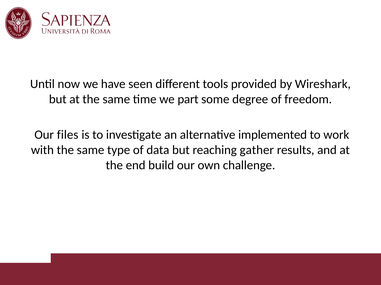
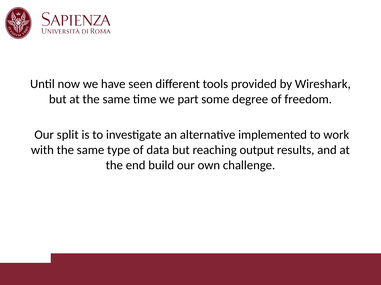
files: files -> split
gather: gather -> output
